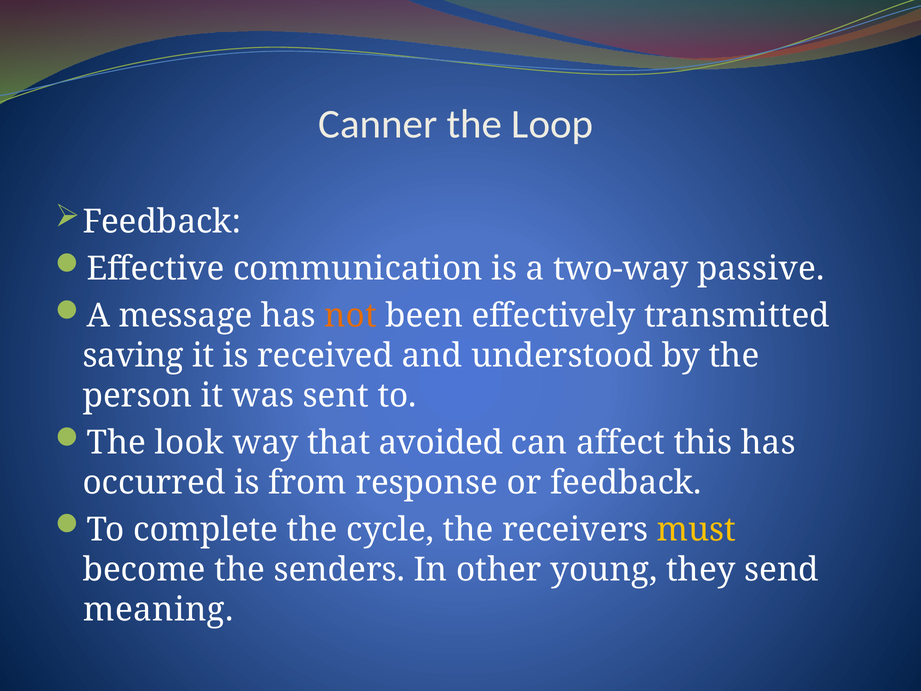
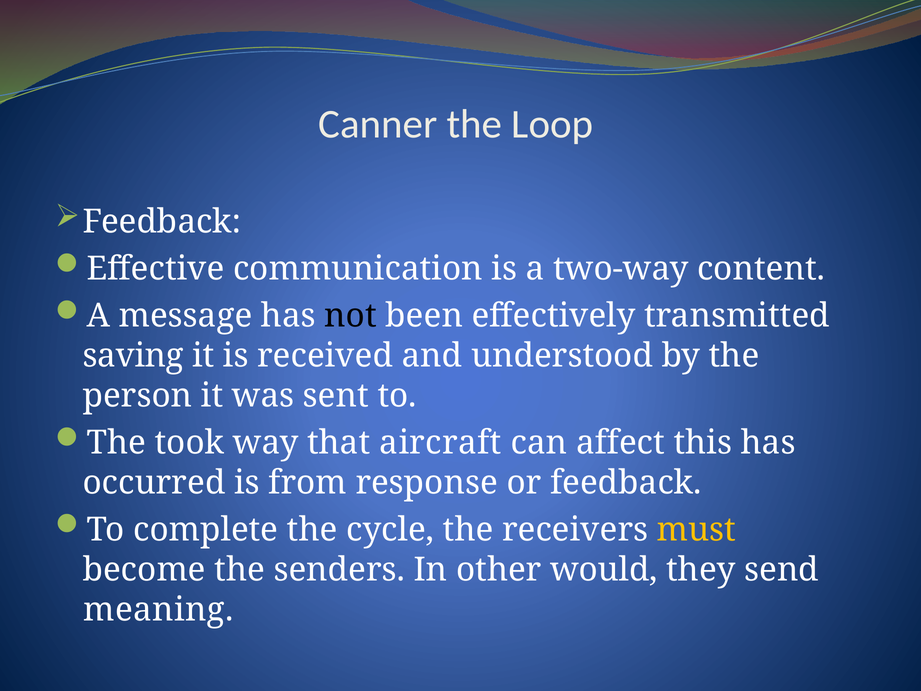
passive: passive -> content
not colour: orange -> black
look: look -> took
avoided: avoided -> aircraft
young: young -> would
